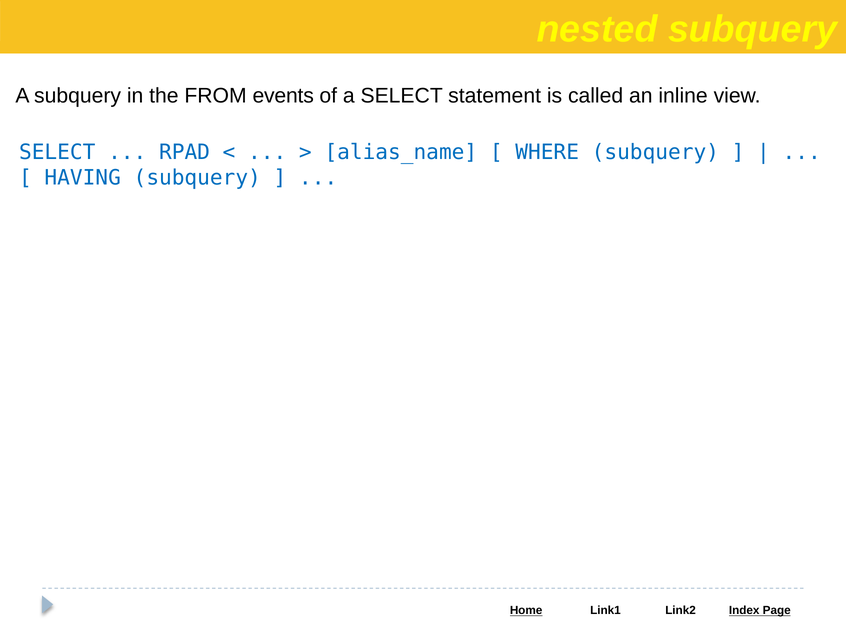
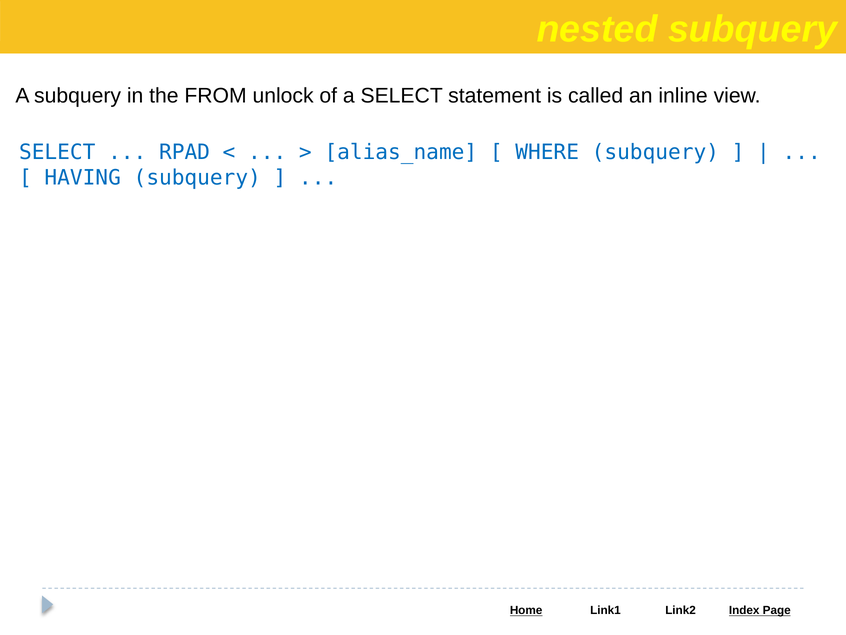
events: events -> unlock
